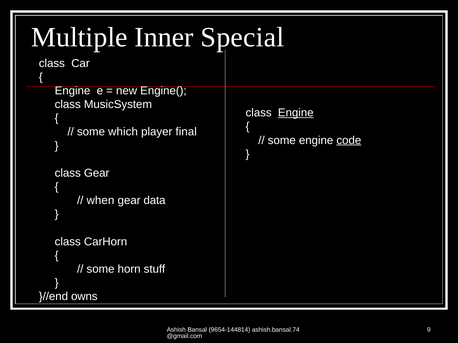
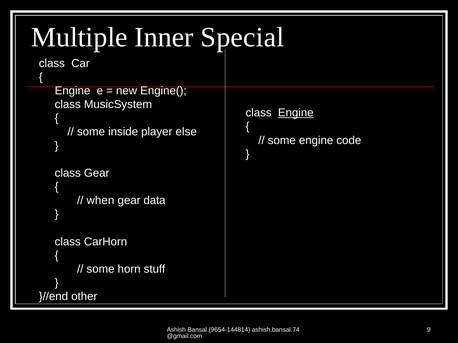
which: which -> inside
final: final -> else
code underline: present -> none
owns: owns -> other
